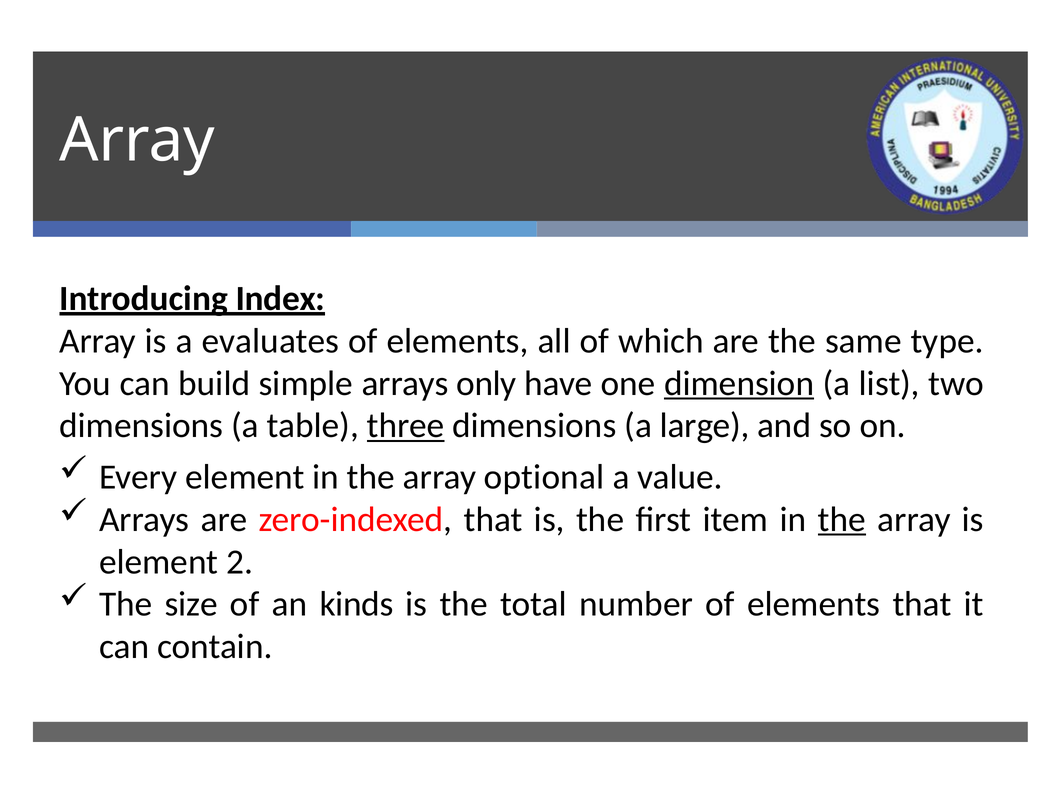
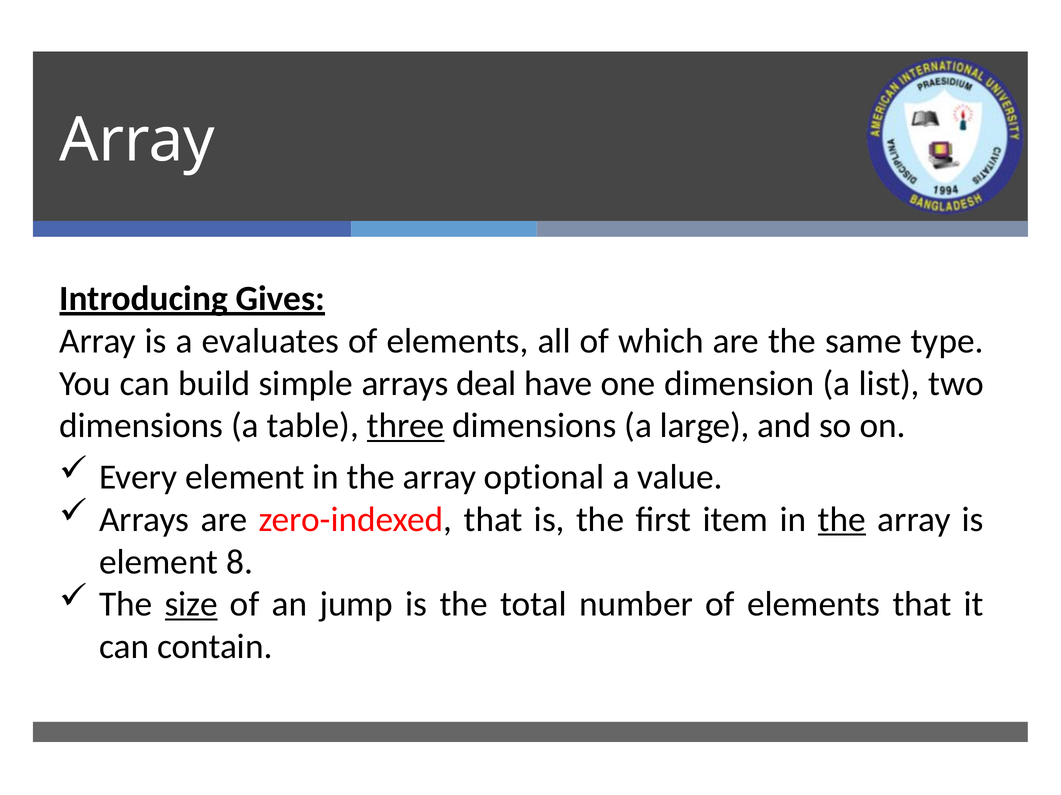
Index: Index -> Gives
only: only -> deal
dimension underline: present -> none
2: 2 -> 8
size underline: none -> present
kinds: kinds -> jump
